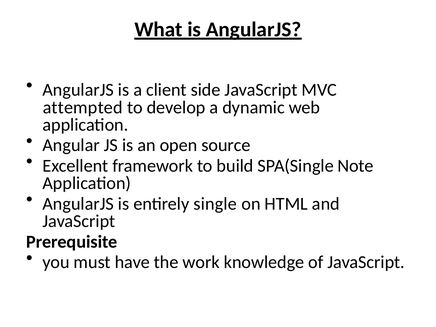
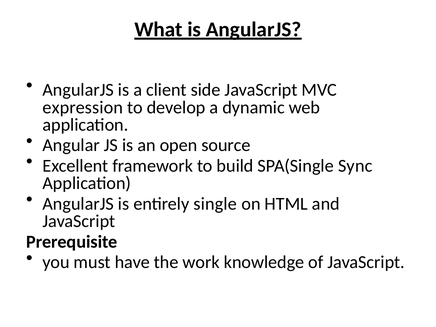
attempted: attempted -> expression
Note: Note -> Sync
